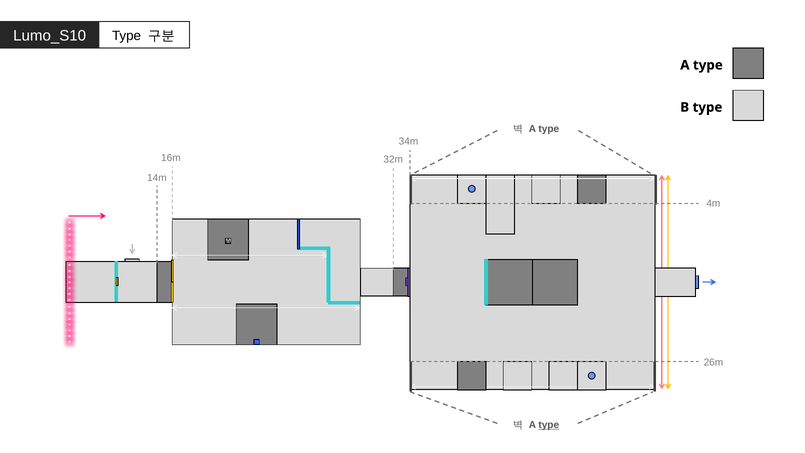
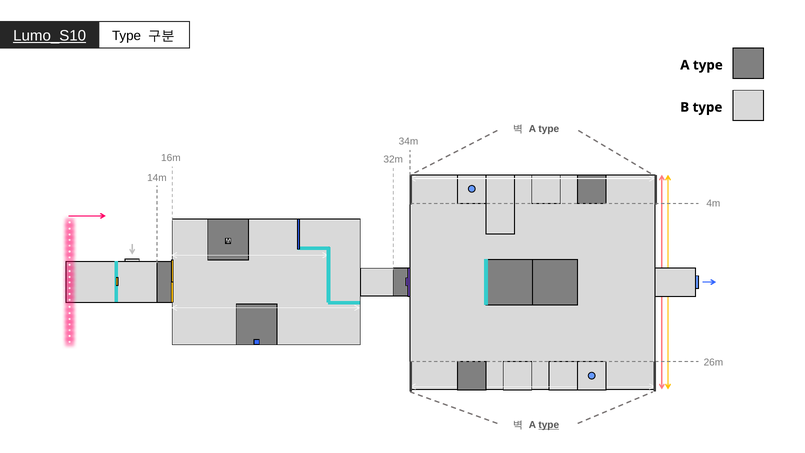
Lumo_S10 underline: none -> present
